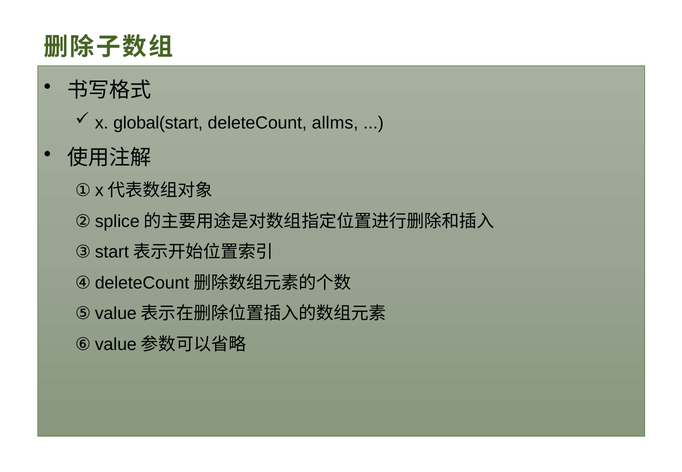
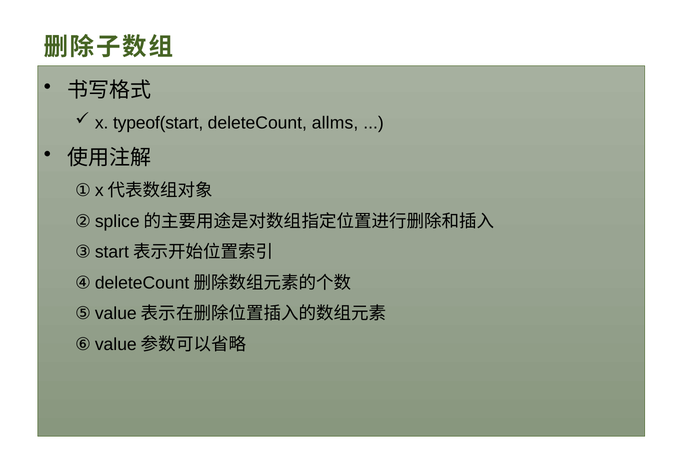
global(start: global(start -> typeof(start
